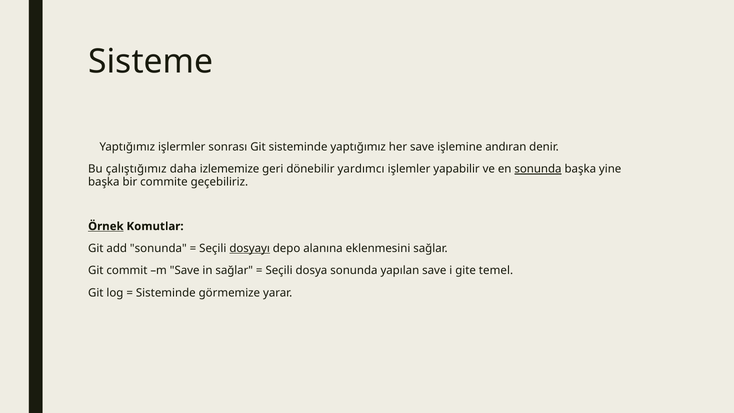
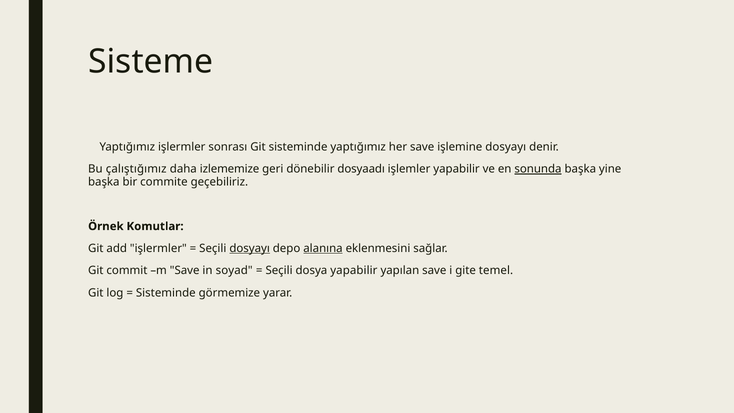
işlemine andıran: andıran -> dosyayı
yardımcı: yardımcı -> dosyaadı
Örnek underline: present -> none
add sonunda: sonunda -> işlermler
alanına underline: none -> present
in sağlar: sağlar -> soyad
dosya sonunda: sonunda -> yapabilir
